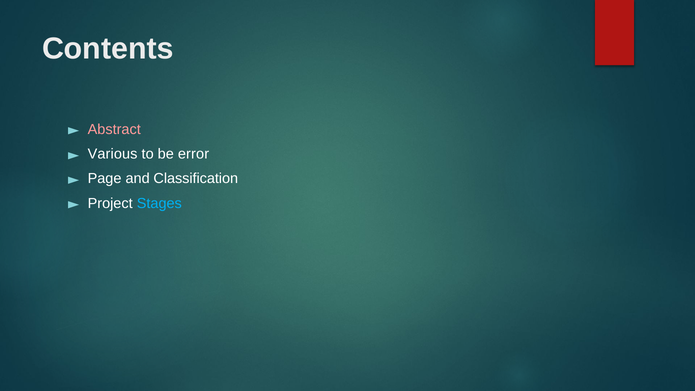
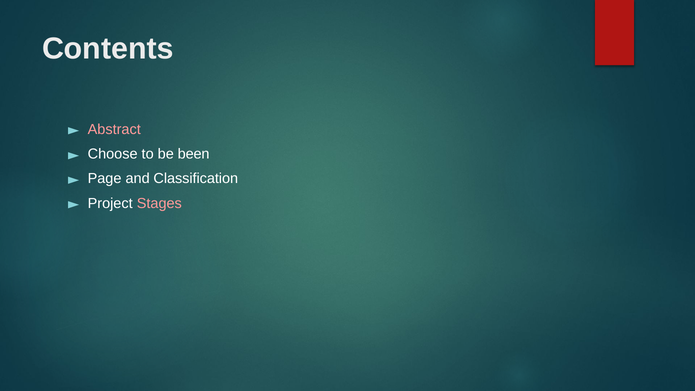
Various: Various -> Choose
error: error -> been
Stages colour: light blue -> pink
